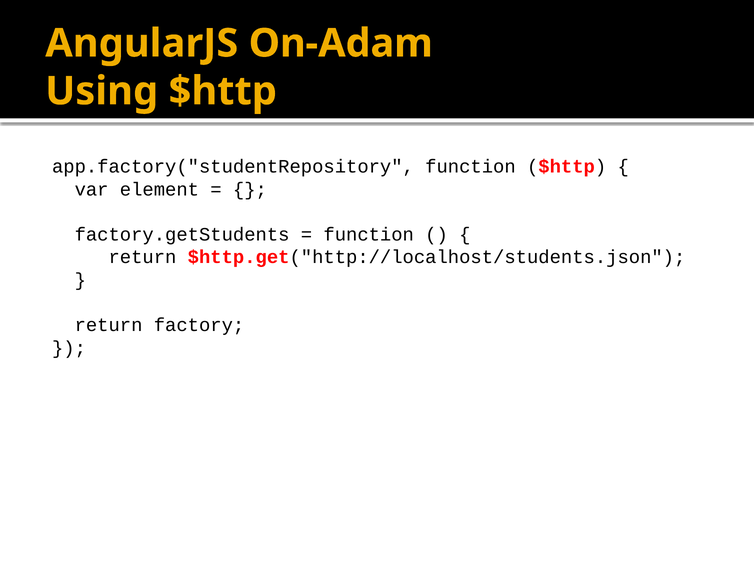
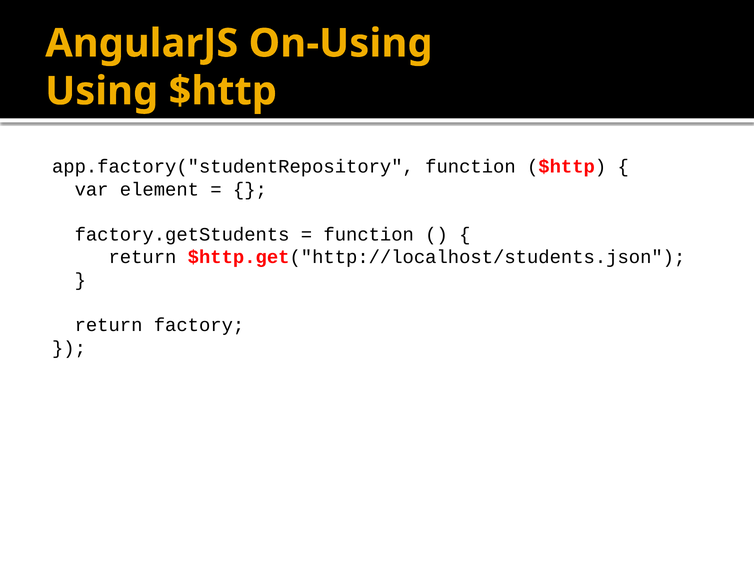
On-Adam: On-Adam -> On-Using
